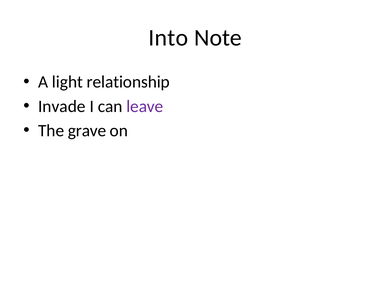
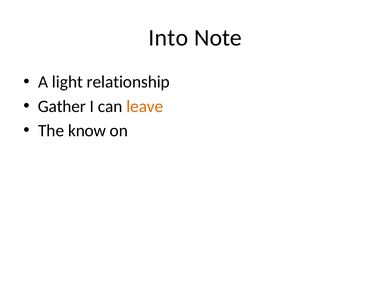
Invade: Invade -> Gather
leave colour: purple -> orange
grave: grave -> know
